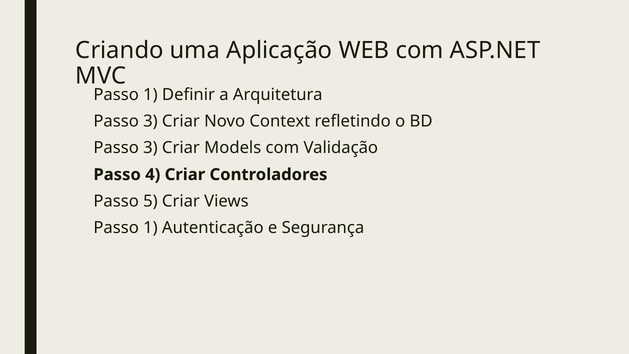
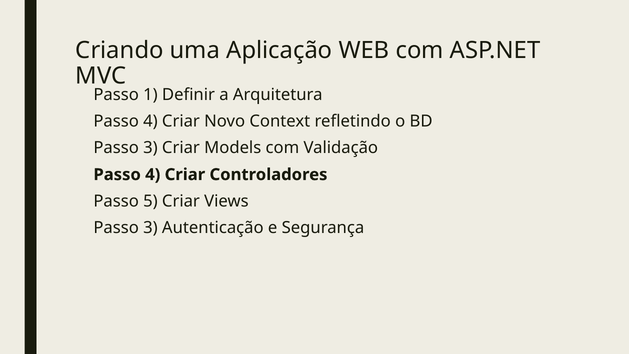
3 at (150, 121): 3 -> 4
1 at (150, 228): 1 -> 3
